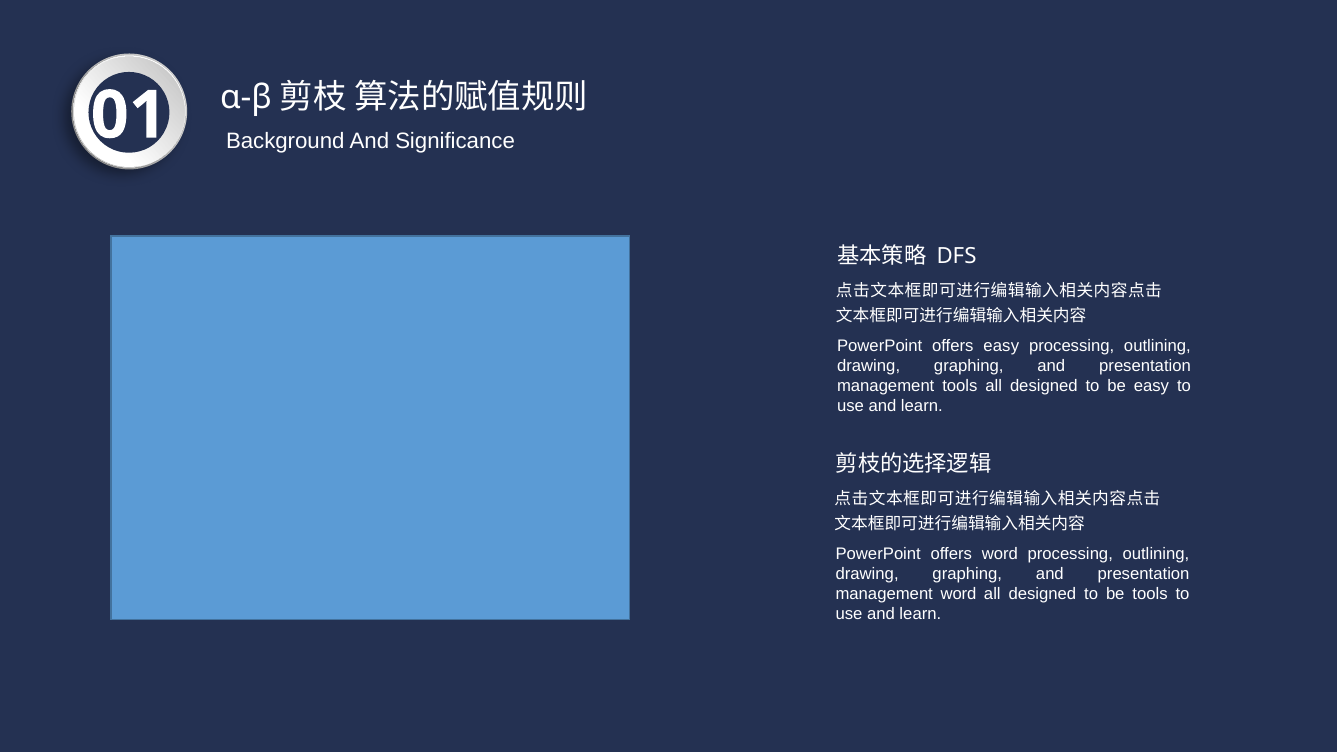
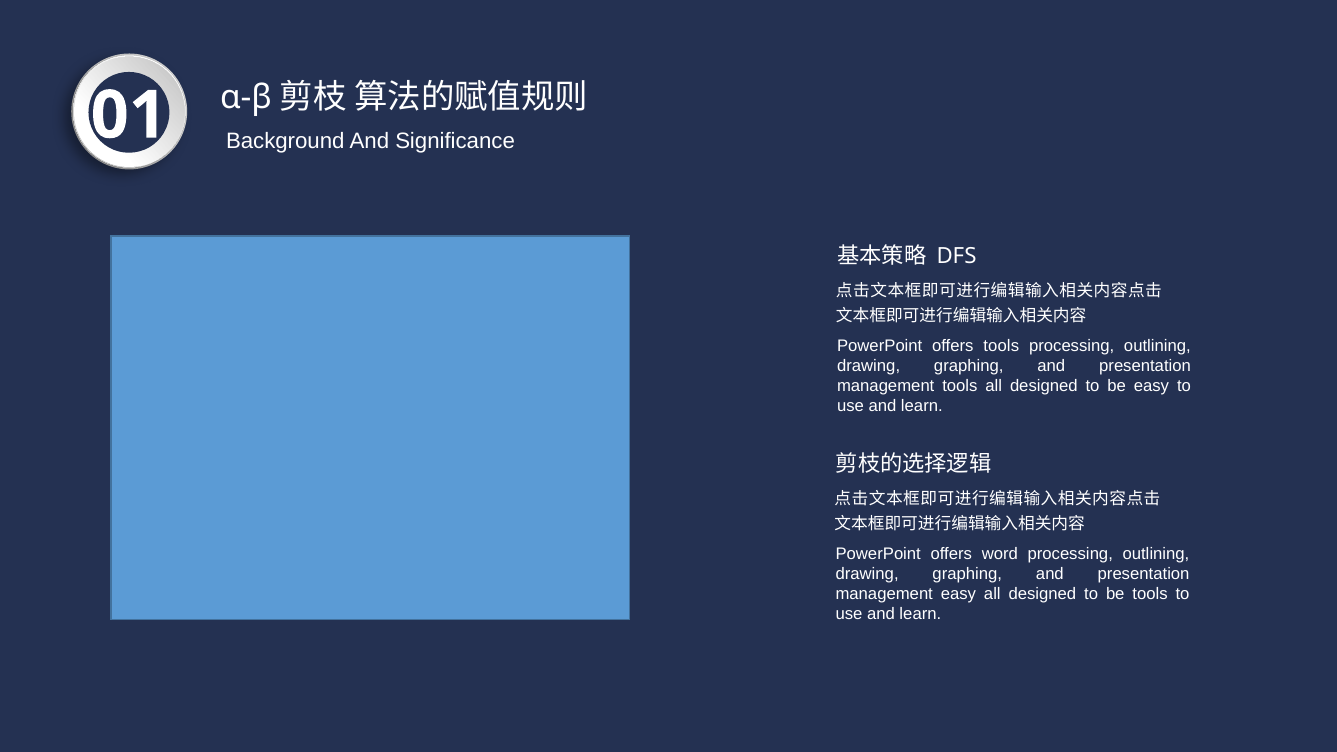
offers easy: easy -> tools
management word: word -> easy
